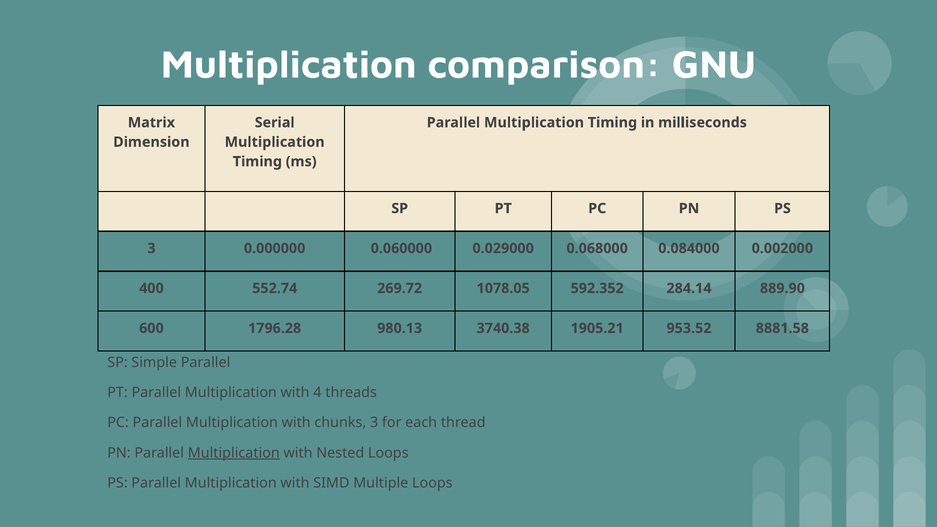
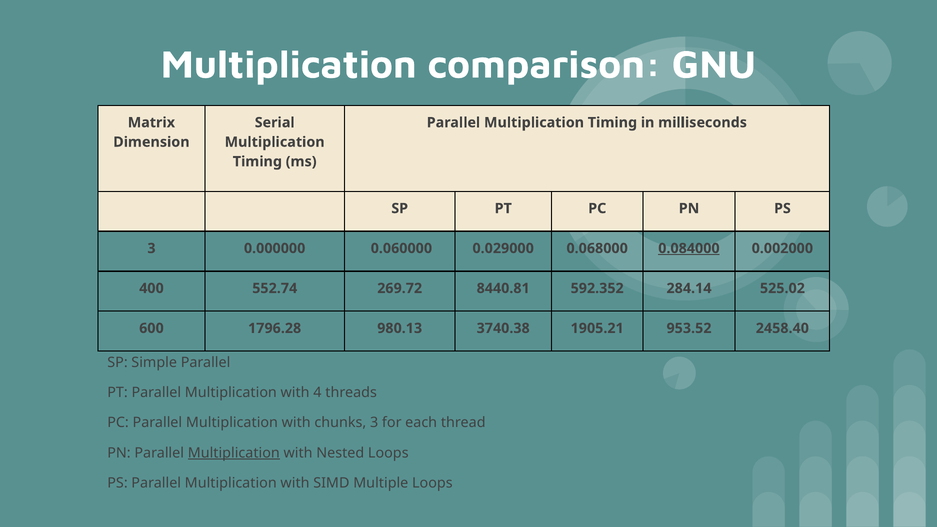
0.084000 underline: none -> present
1078.05: 1078.05 -> 8440.81
889.90: 889.90 -> 525.02
8881.58: 8881.58 -> 2458.40
